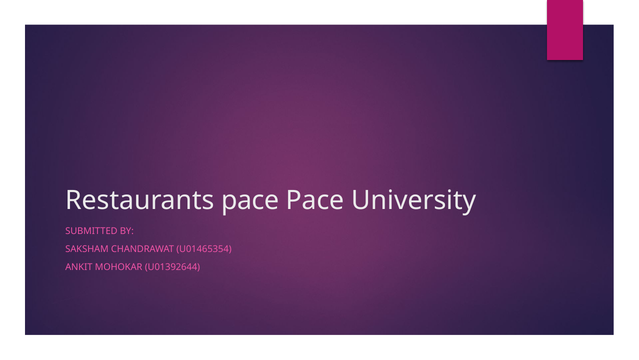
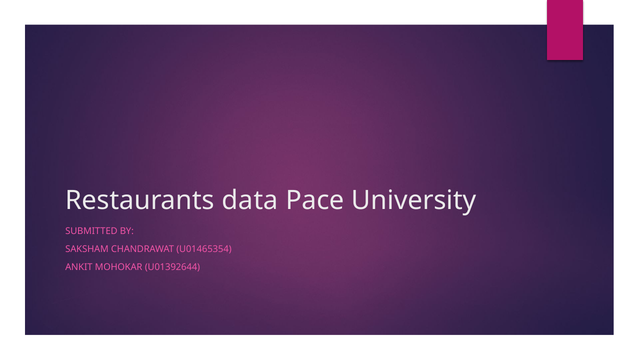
Restaurants pace: pace -> data
